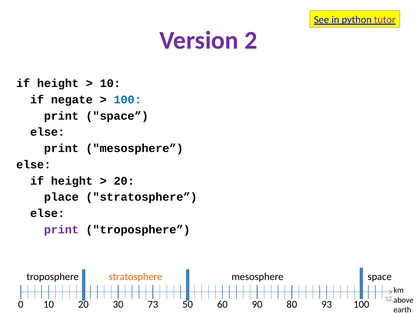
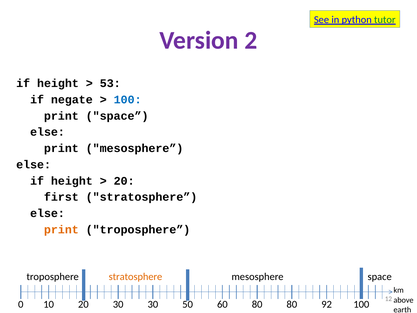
tutor colour: purple -> green
10 at (110, 83): 10 -> 53
place: place -> first
print at (61, 229) colour: purple -> orange
30 73: 73 -> 30
60 90: 90 -> 80
93: 93 -> 92
